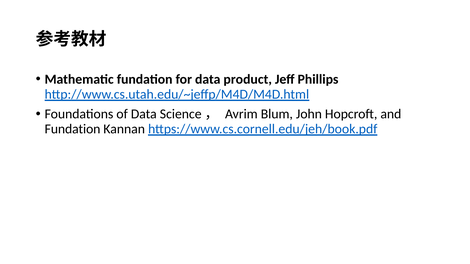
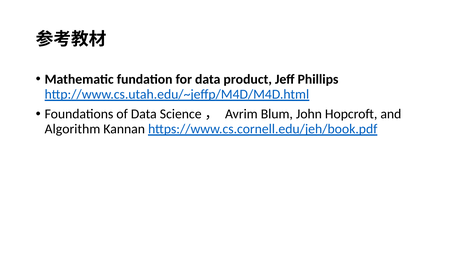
Fundation at (73, 129): Fundation -> Algorithm
